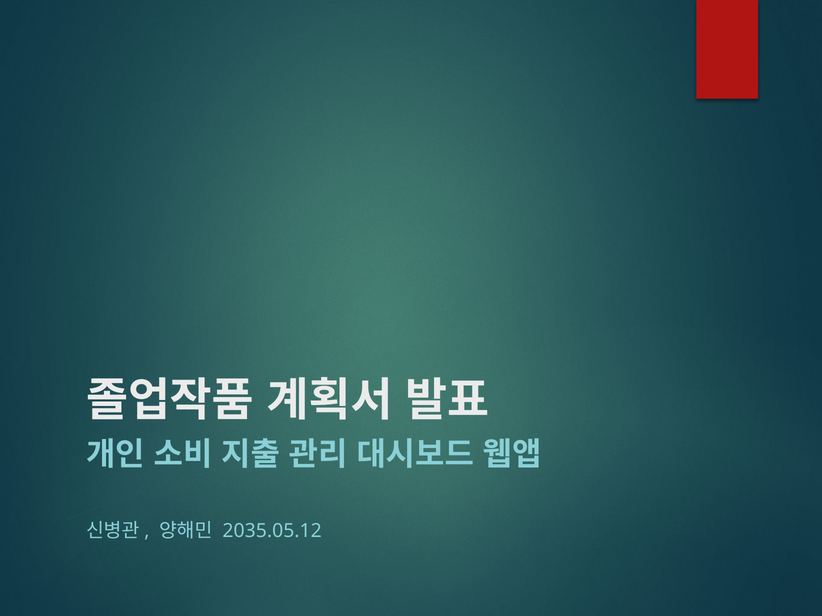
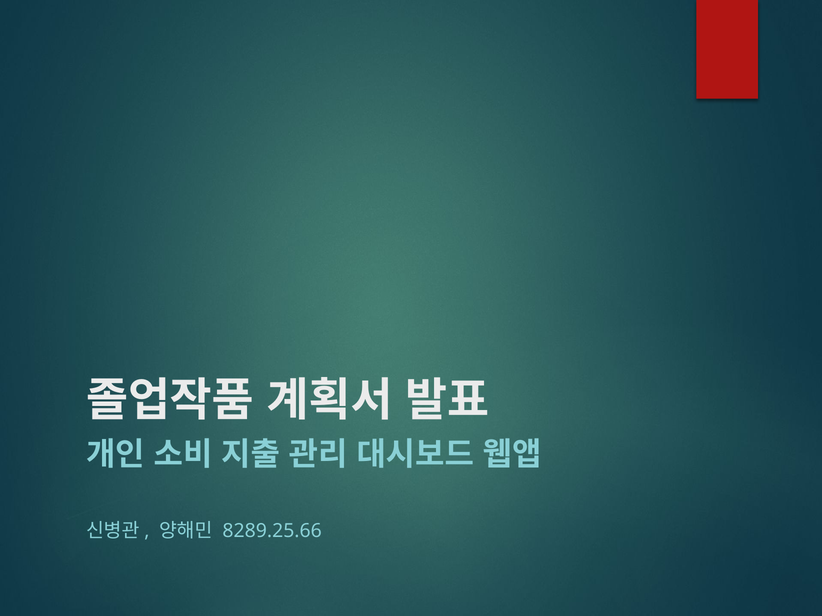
2035.05.12: 2035.05.12 -> 8289.25.66
